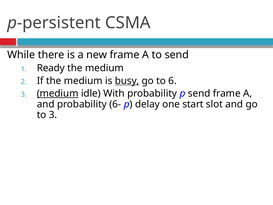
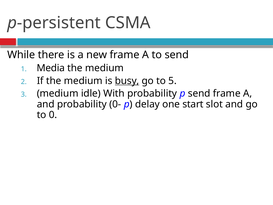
Ready: Ready -> Media
6: 6 -> 5
medium at (58, 93) underline: present -> none
6-: 6- -> 0-
to 3: 3 -> 0
